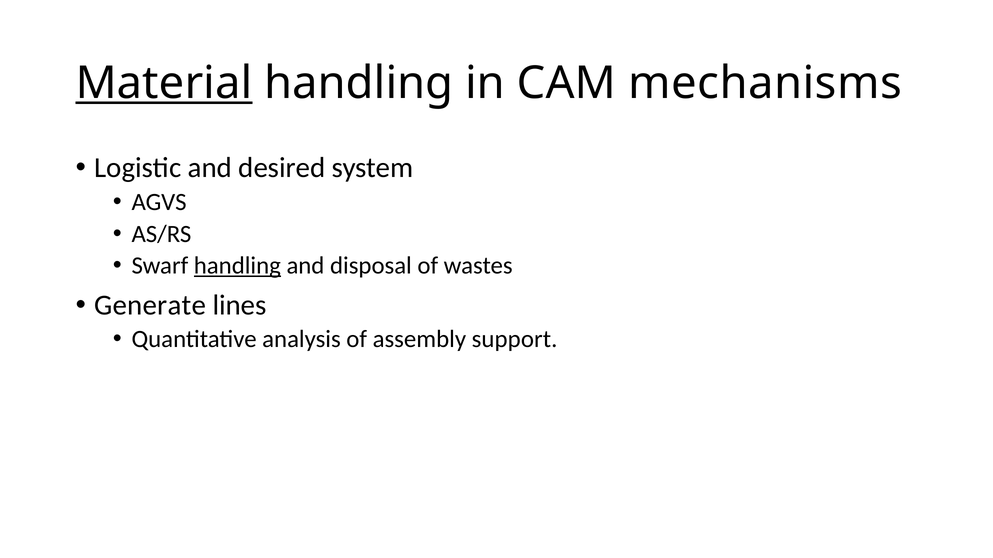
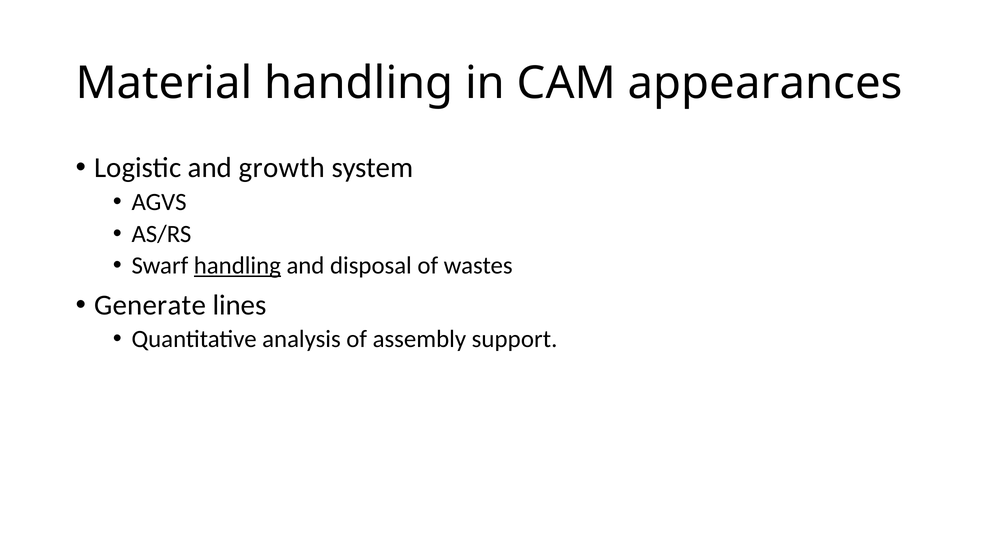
Material underline: present -> none
mechanisms: mechanisms -> appearances
desired: desired -> growth
